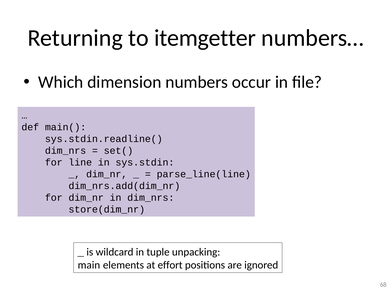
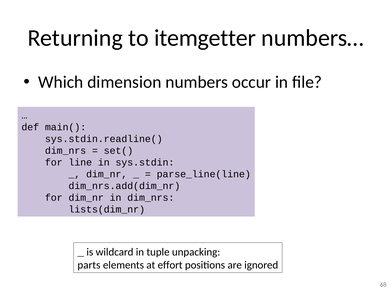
store(dim_nr: store(dim_nr -> lists(dim_nr
main: main -> parts
